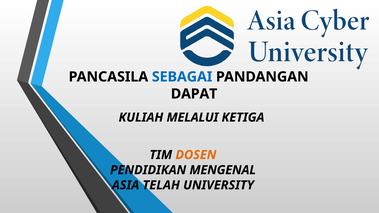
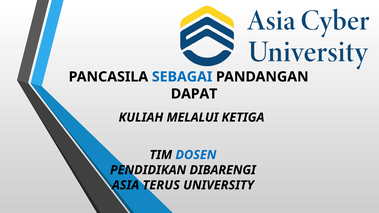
DOSEN colour: orange -> blue
MENGENAL: MENGENAL -> DIBARENGI
TELAH: TELAH -> TERUS
